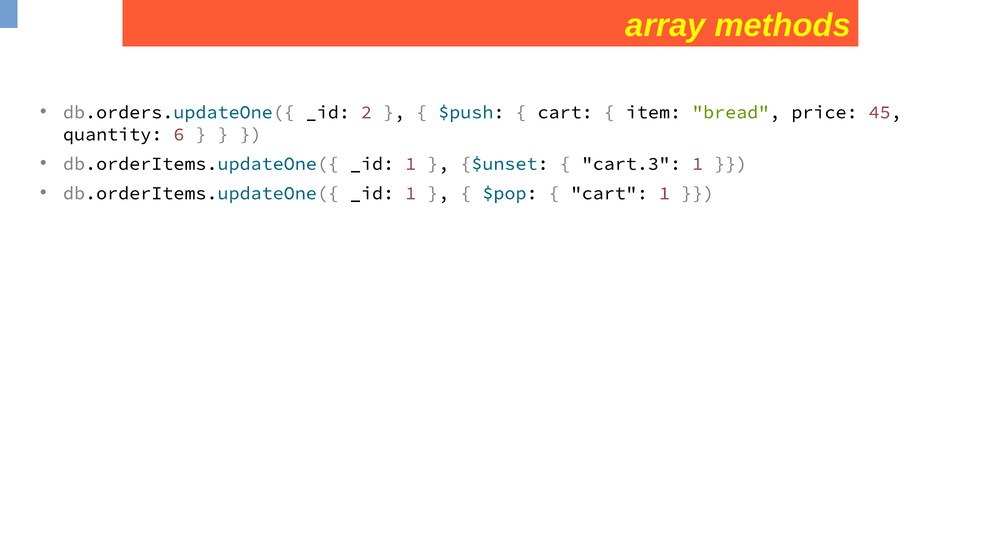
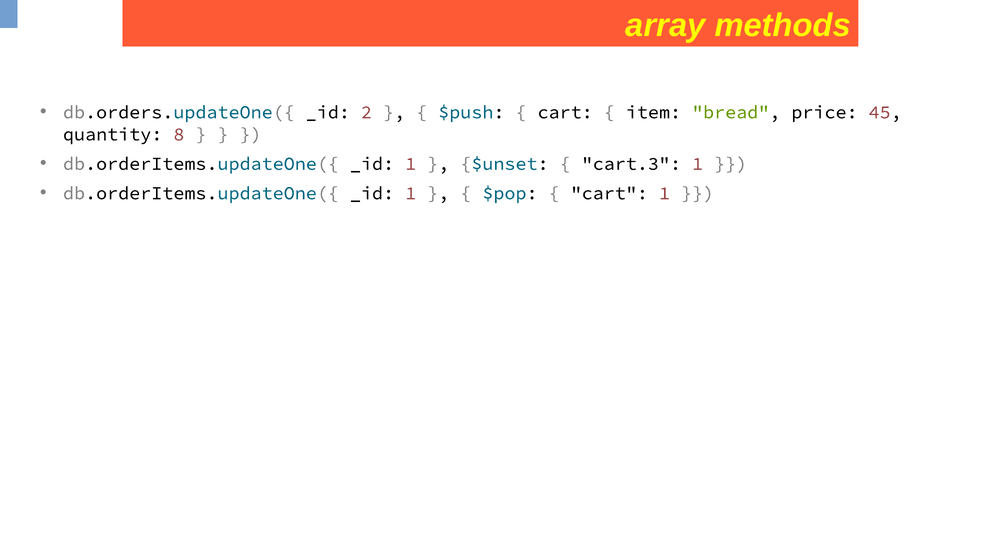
6: 6 -> 8
